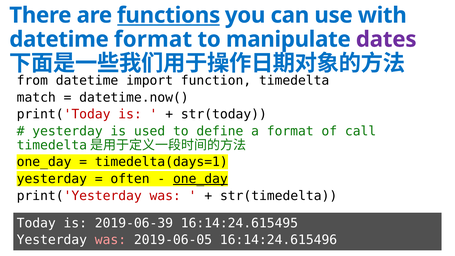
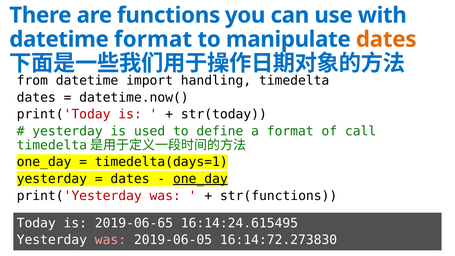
functions underline: present -> none
dates at (386, 39) colour: purple -> orange
function: function -> handling
match at (36, 97): match -> dates
often at (130, 179): often -> dates
str(timedelta: str(timedelta -> str(functions
2019-06-39: 2019-06-39 -> 2019-06-65
16:14:24.615496: 16:14:24.615496 -> 16:14:72.273830
